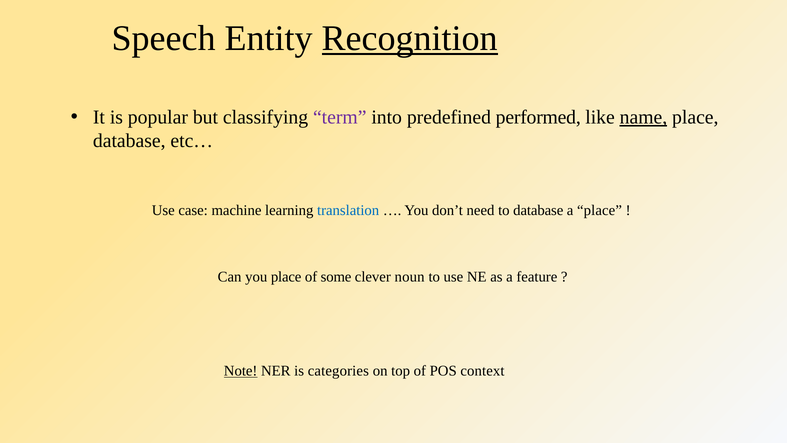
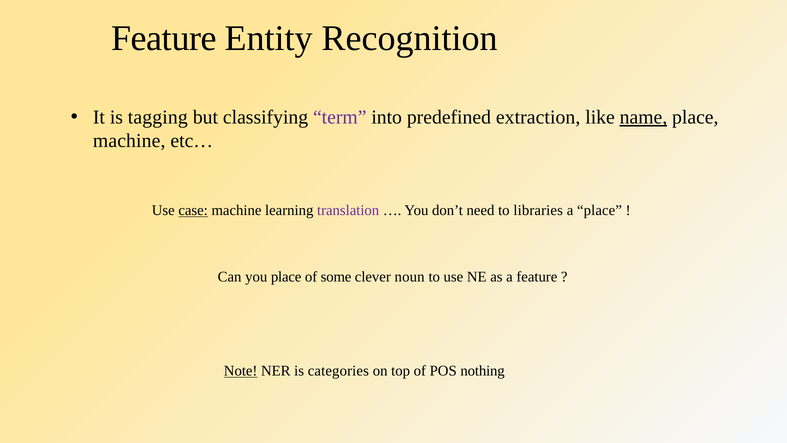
Speech at (164, 38): Speech -> Feature
Recognition underline: present -> none
popular: popular -> tagging
performed: performed -> extraction
database at (129, 141): database -> machine
case underline: none -> present
translation colour: blue -> purple
to database: database -> libraries
context: context -> nothing
